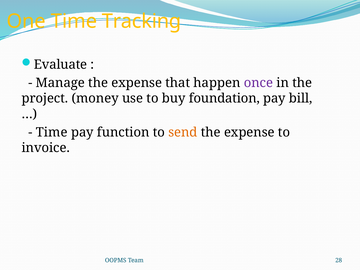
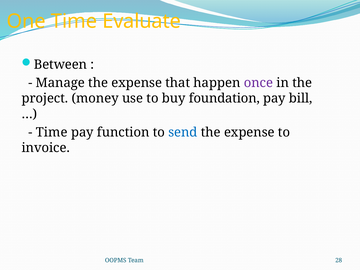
Tracking: Tracking -> Evaluate
Evaluate: Evaluate -> Between
send colour: orange -> blue
